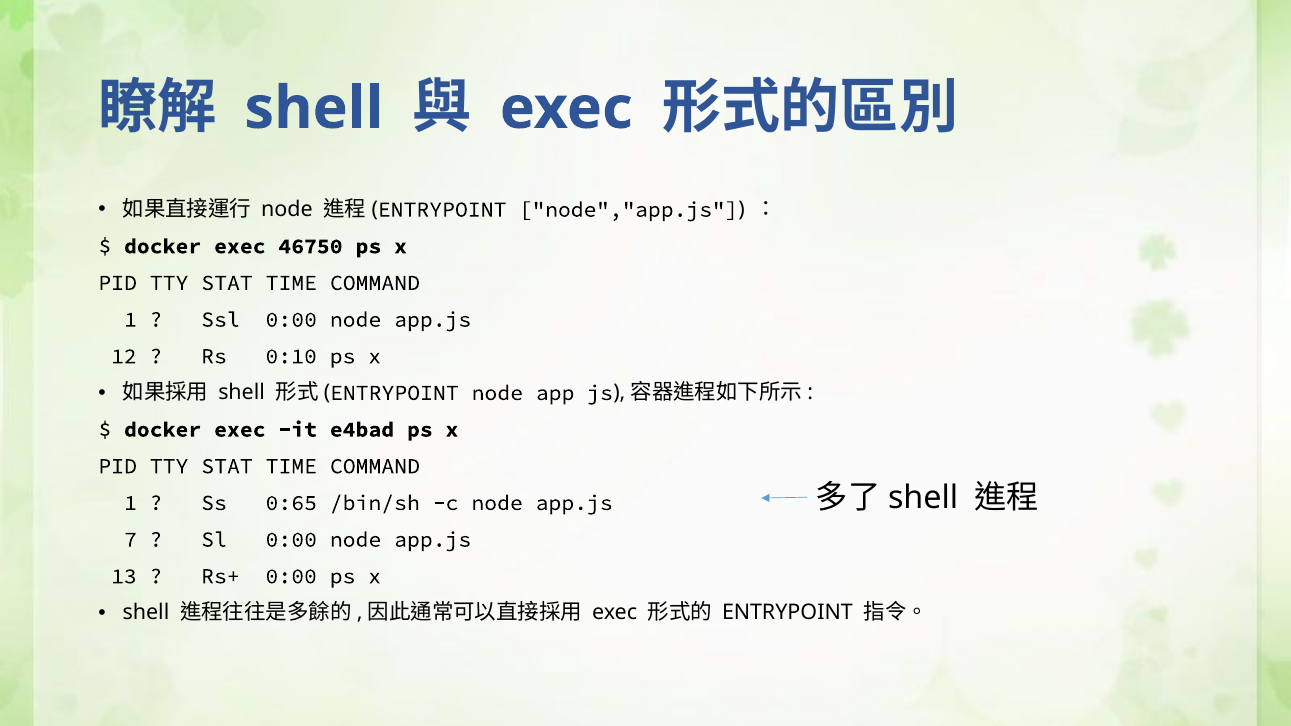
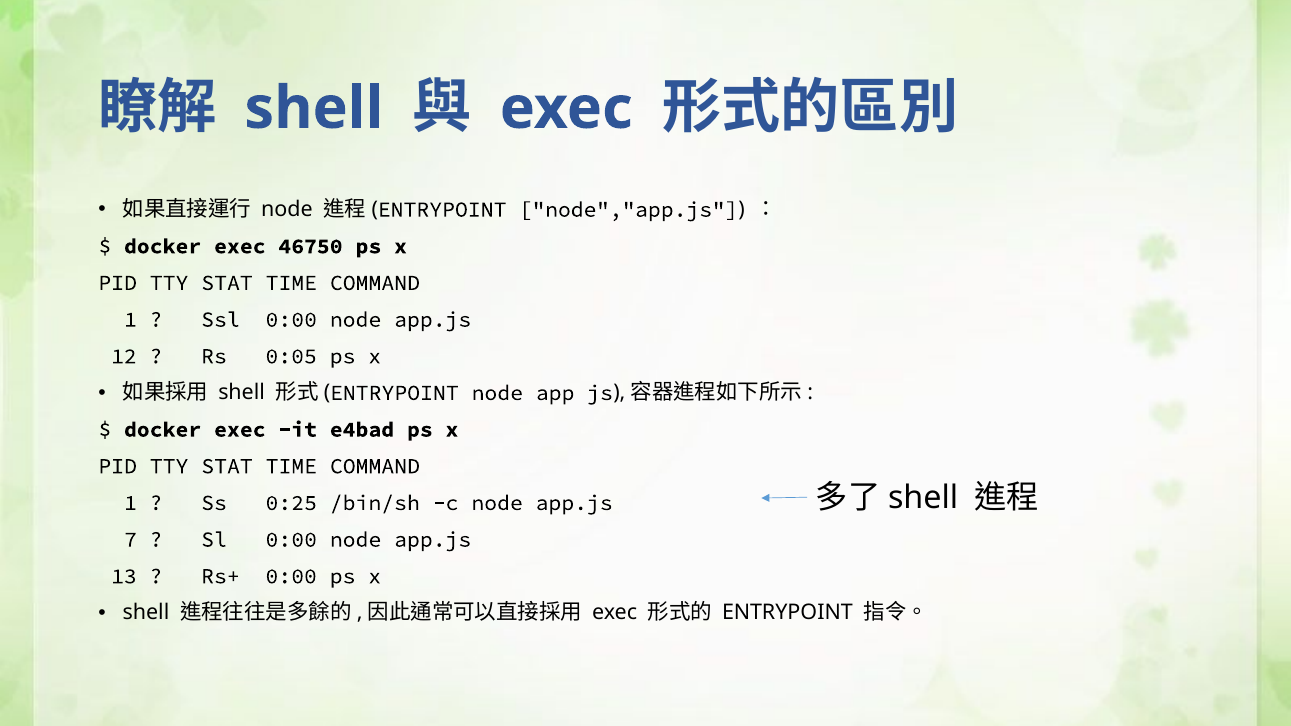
0:10: 0:10 -> 0:05
0:65: 0:65 -> 0:25
